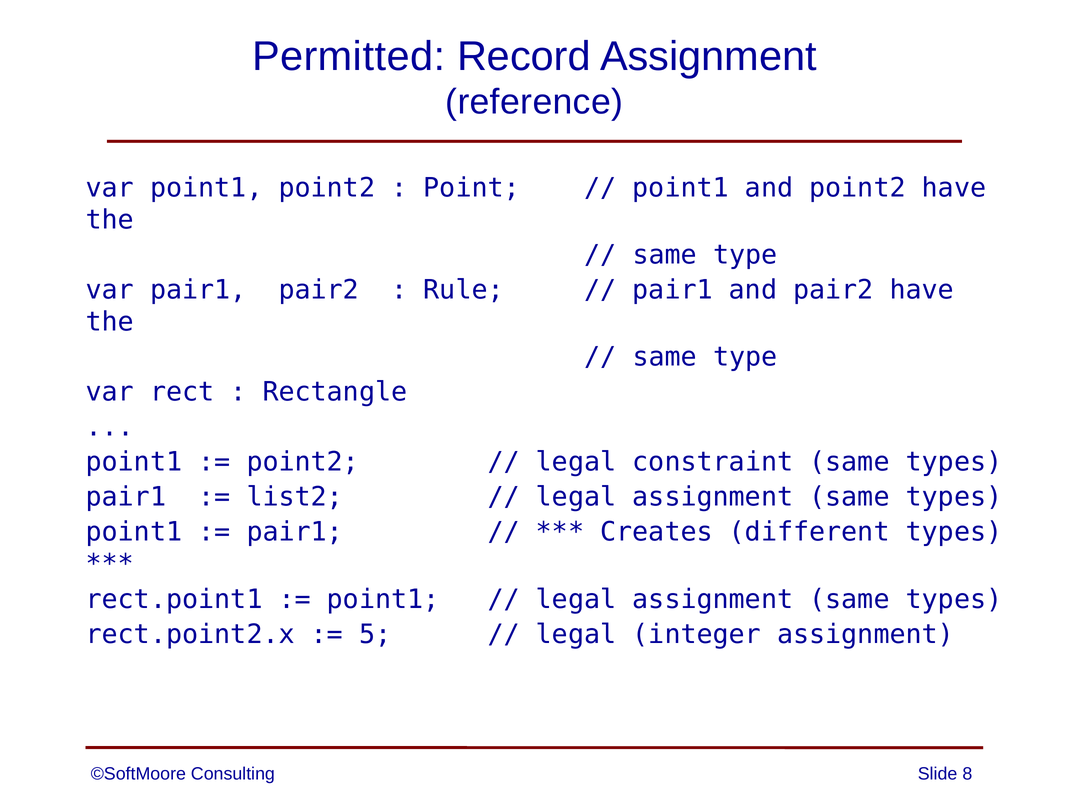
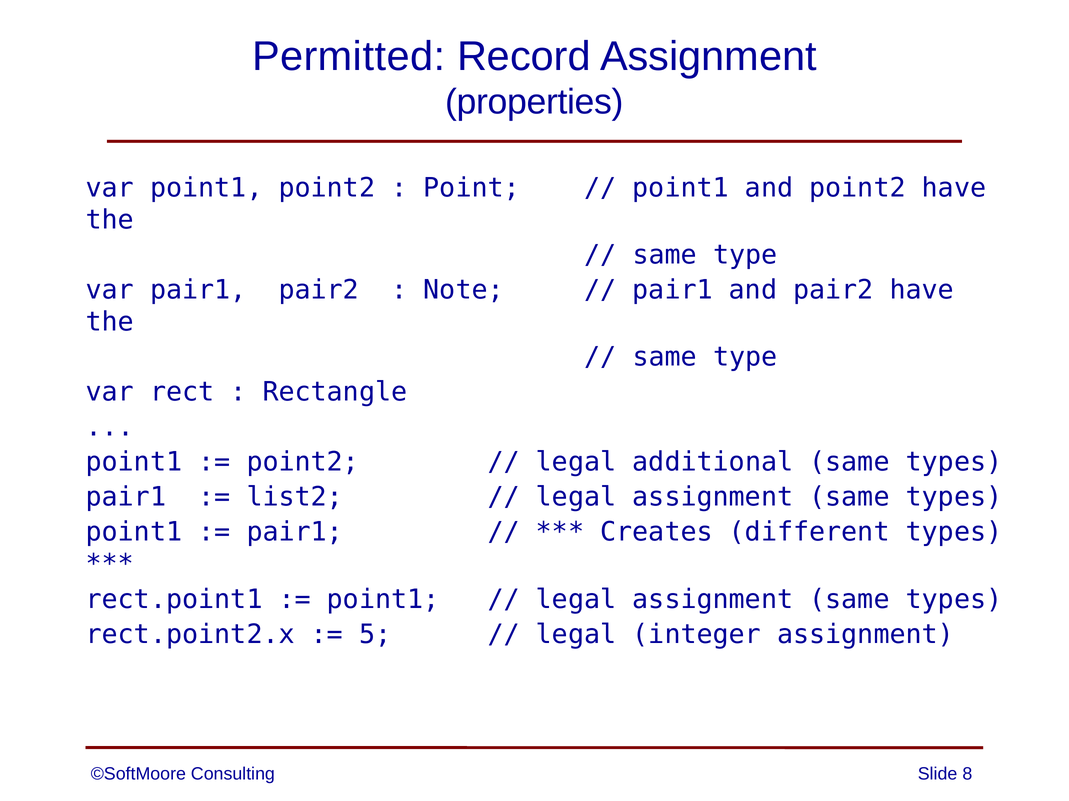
reference: reference -> properties
Rule: Rule -> Note
constraint: constraint -> additional
